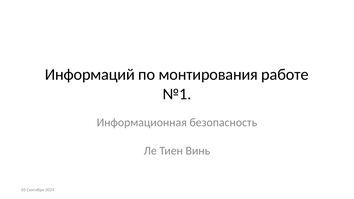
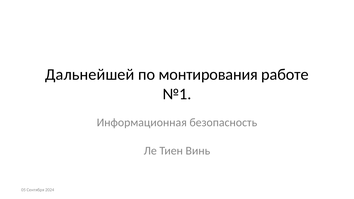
Информаций: Информаций -> Дальнейшей
